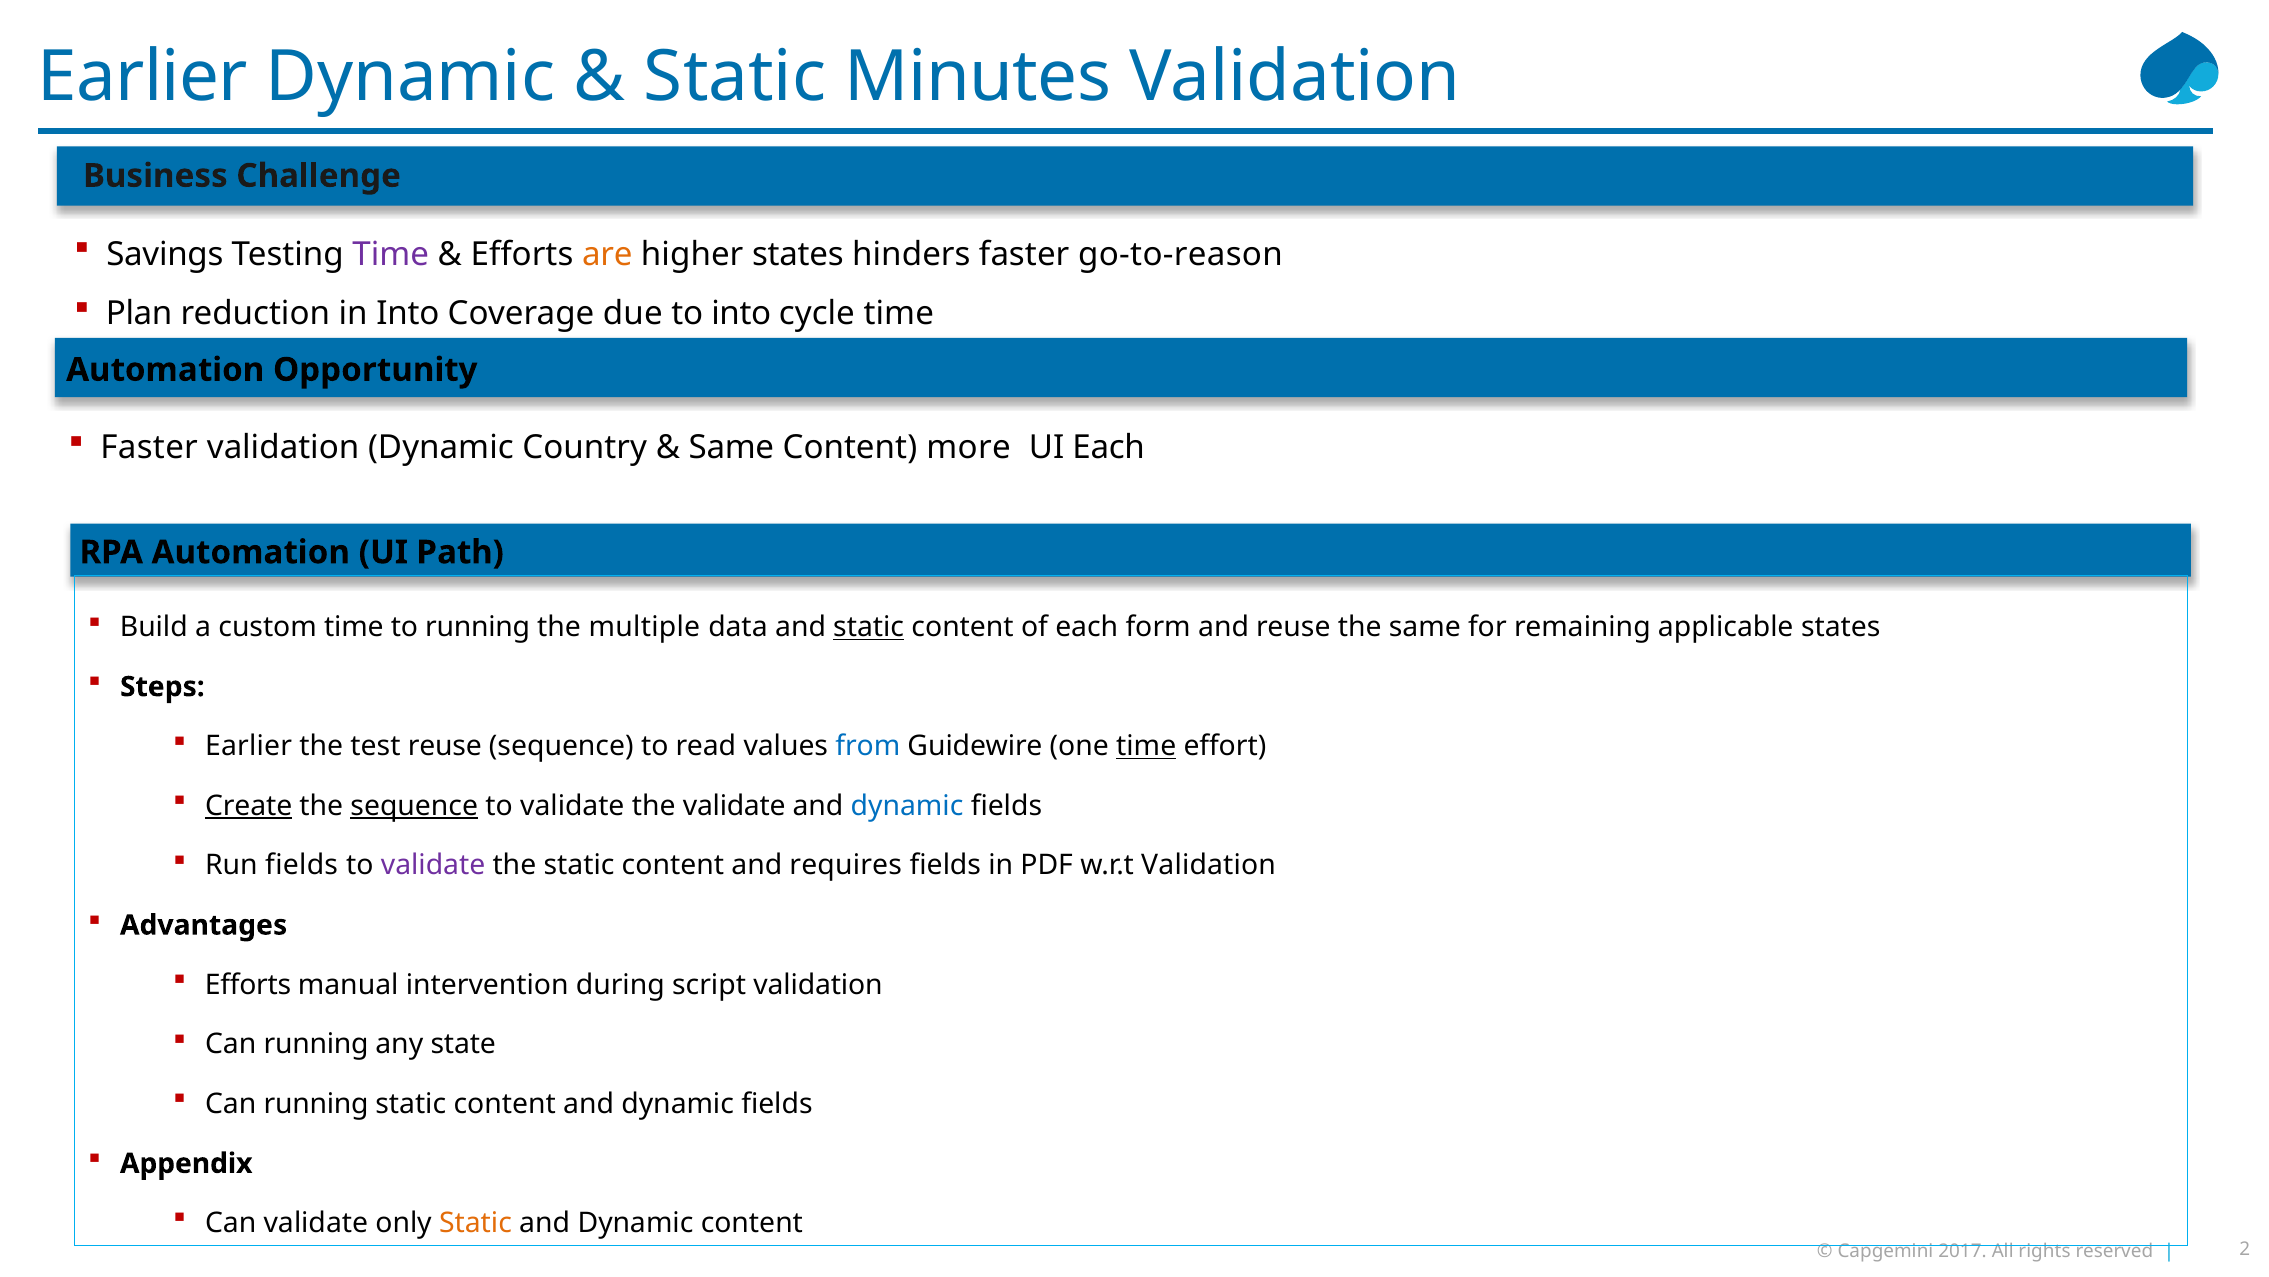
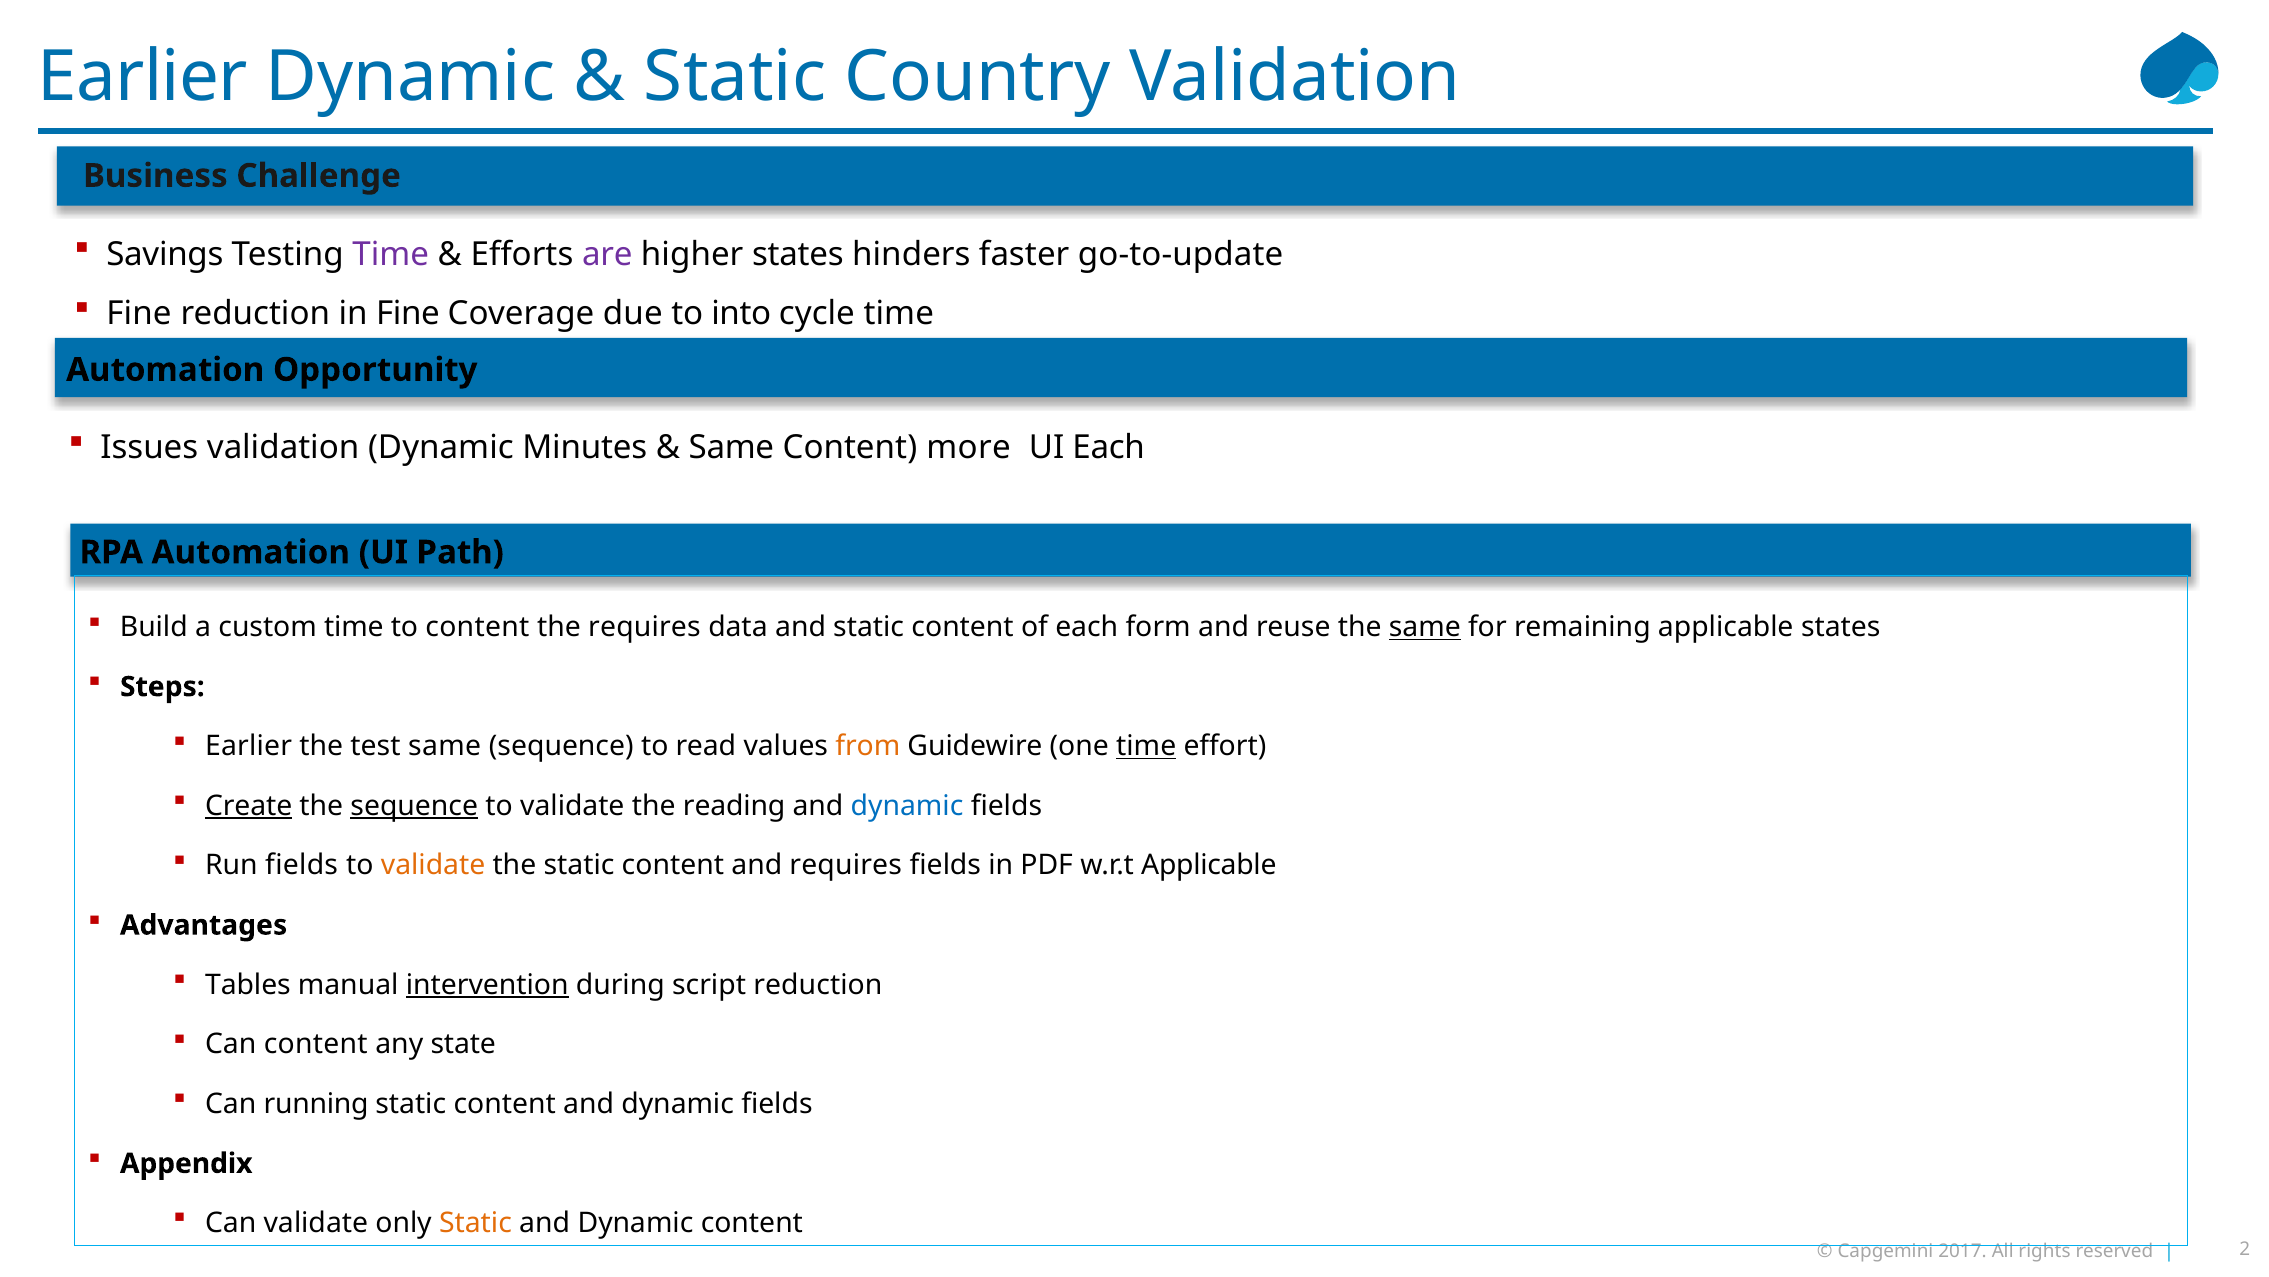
Minutes: Minutes -> Country
are colour: orange -> purple
go-to-reason: go-to-reason -> go-to-update
Plan at (139, 314): Plan -> Fine
in Into: Into -> Fine
Faster at (149, 448): Faster -> Issues
Country: Country -> Minutes
to running: running -> content
the multiple: multiple -> requires
static at (869, 627) underline: present -> none
same at (1425, 627) underline: none -> present
test reuse: reuse -> same
from colour: blue -> orange
the validate: validate -> reading
validate at (433, 865) colour: purple -> orange
w.r.t Validation: Validation -> Applicable
Efforts at (248, 985): Efforts -> Tables
intervention underline: none -> present
script validation: validation -> reduction
running at (316, 1044): running -> content
